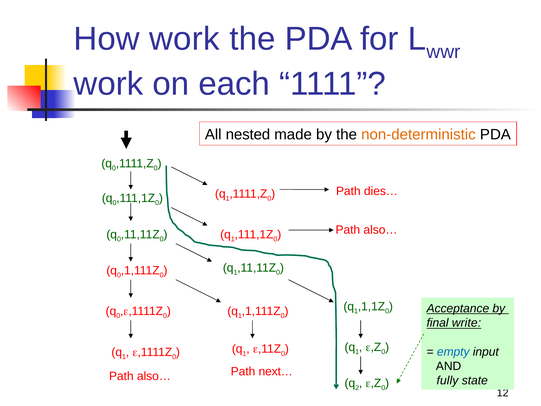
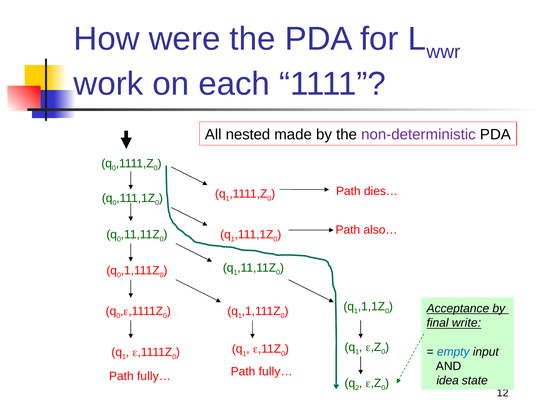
How work: work -> were
non-deterministic colour: orange -> purple
next… at (276, 371): next… -> fully…
also… at (154, 376): also… -> fully…
fully: fully -> idea
